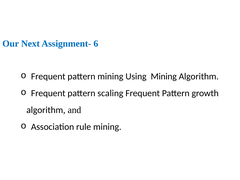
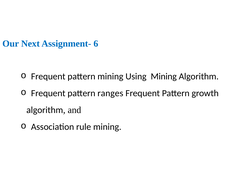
scaling: scaling -> ranges
